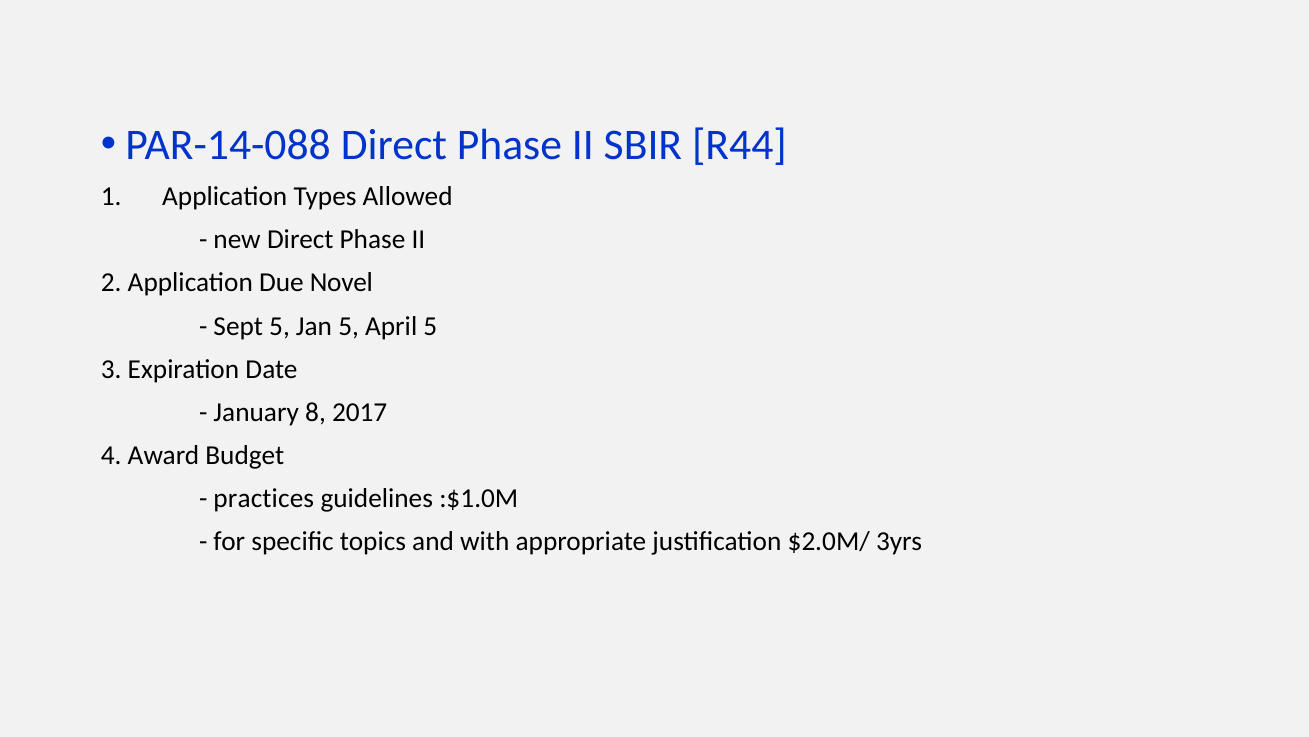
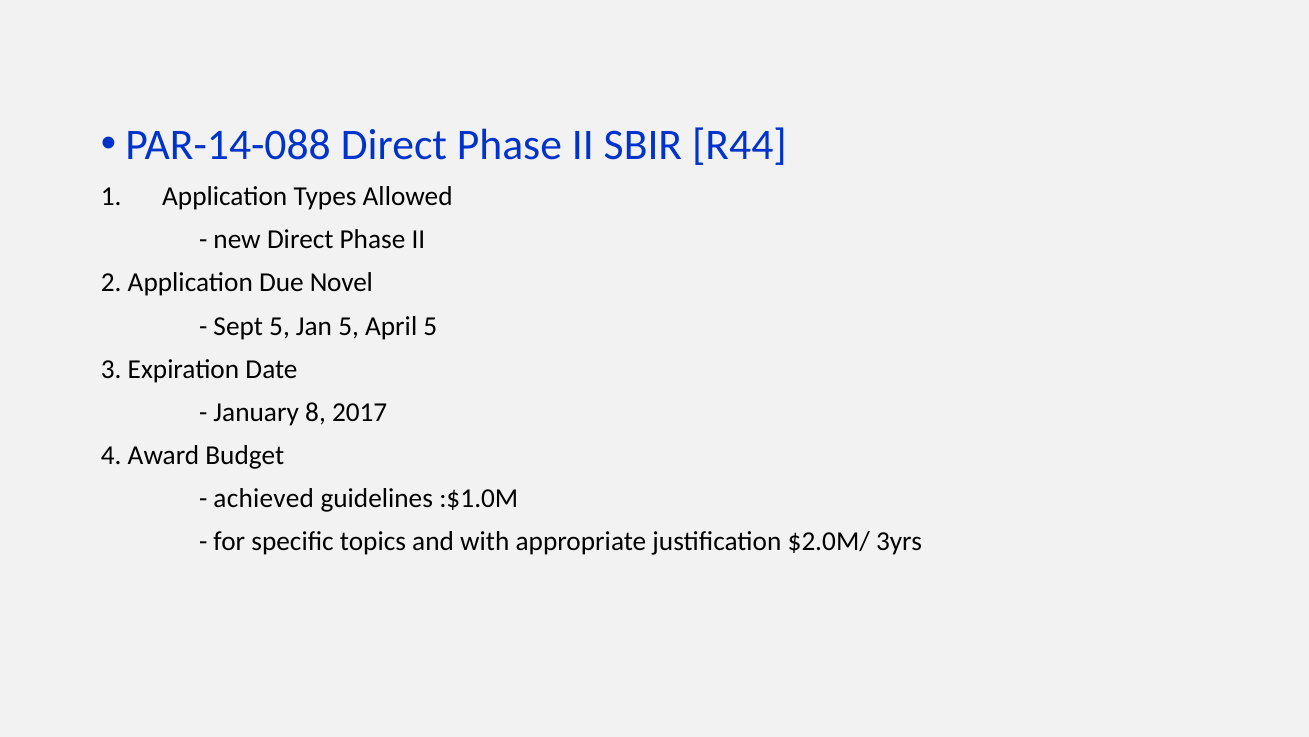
practices: practices -> achieved
